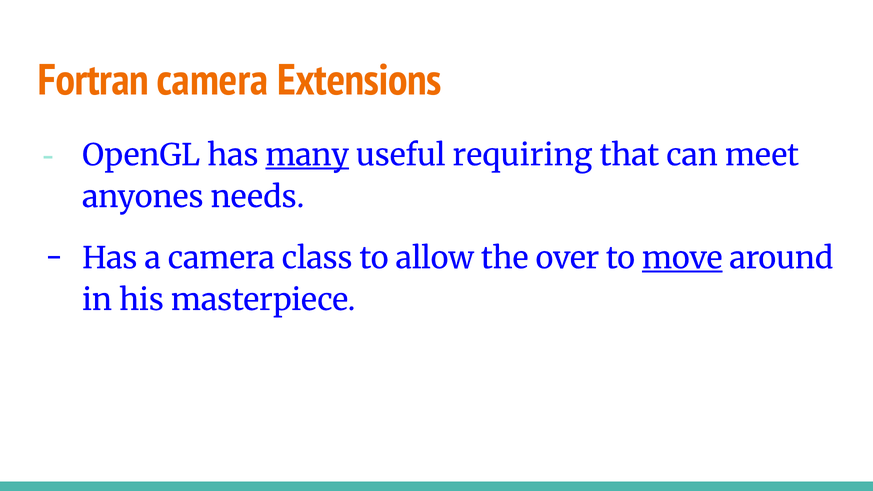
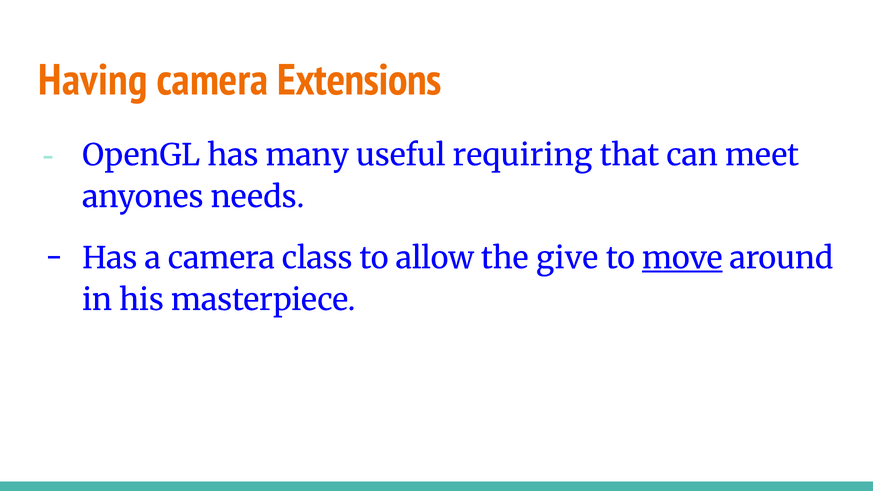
Fortran: Fortran -> Having
many underline: present -> none
over: over -> give
